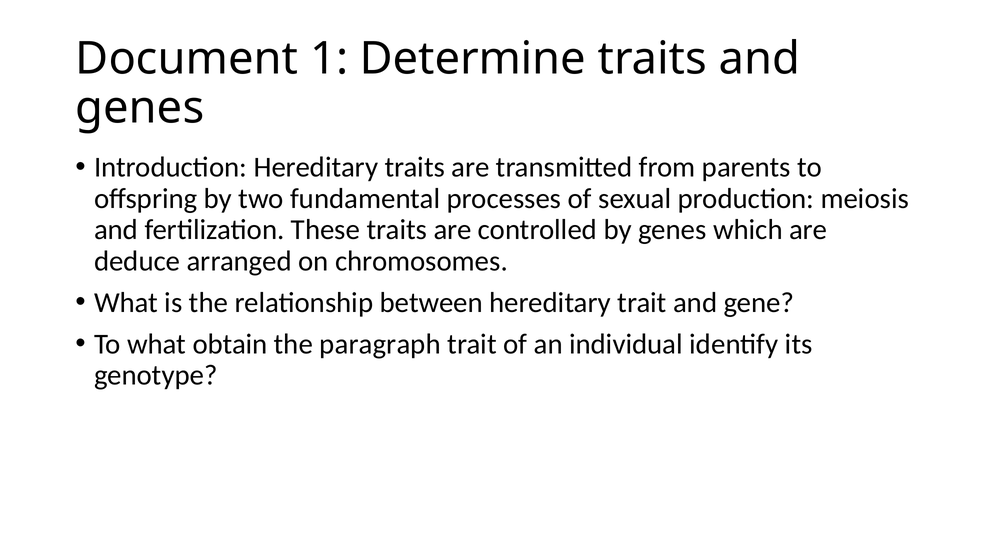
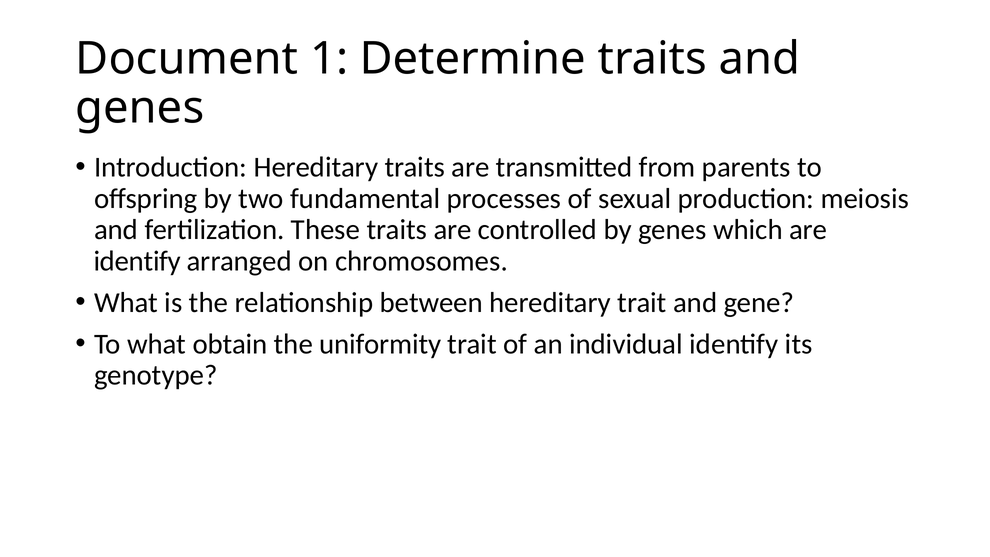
deduce at (137, 261): deduce -> identify
paragraph: paragraph -> uniformity
